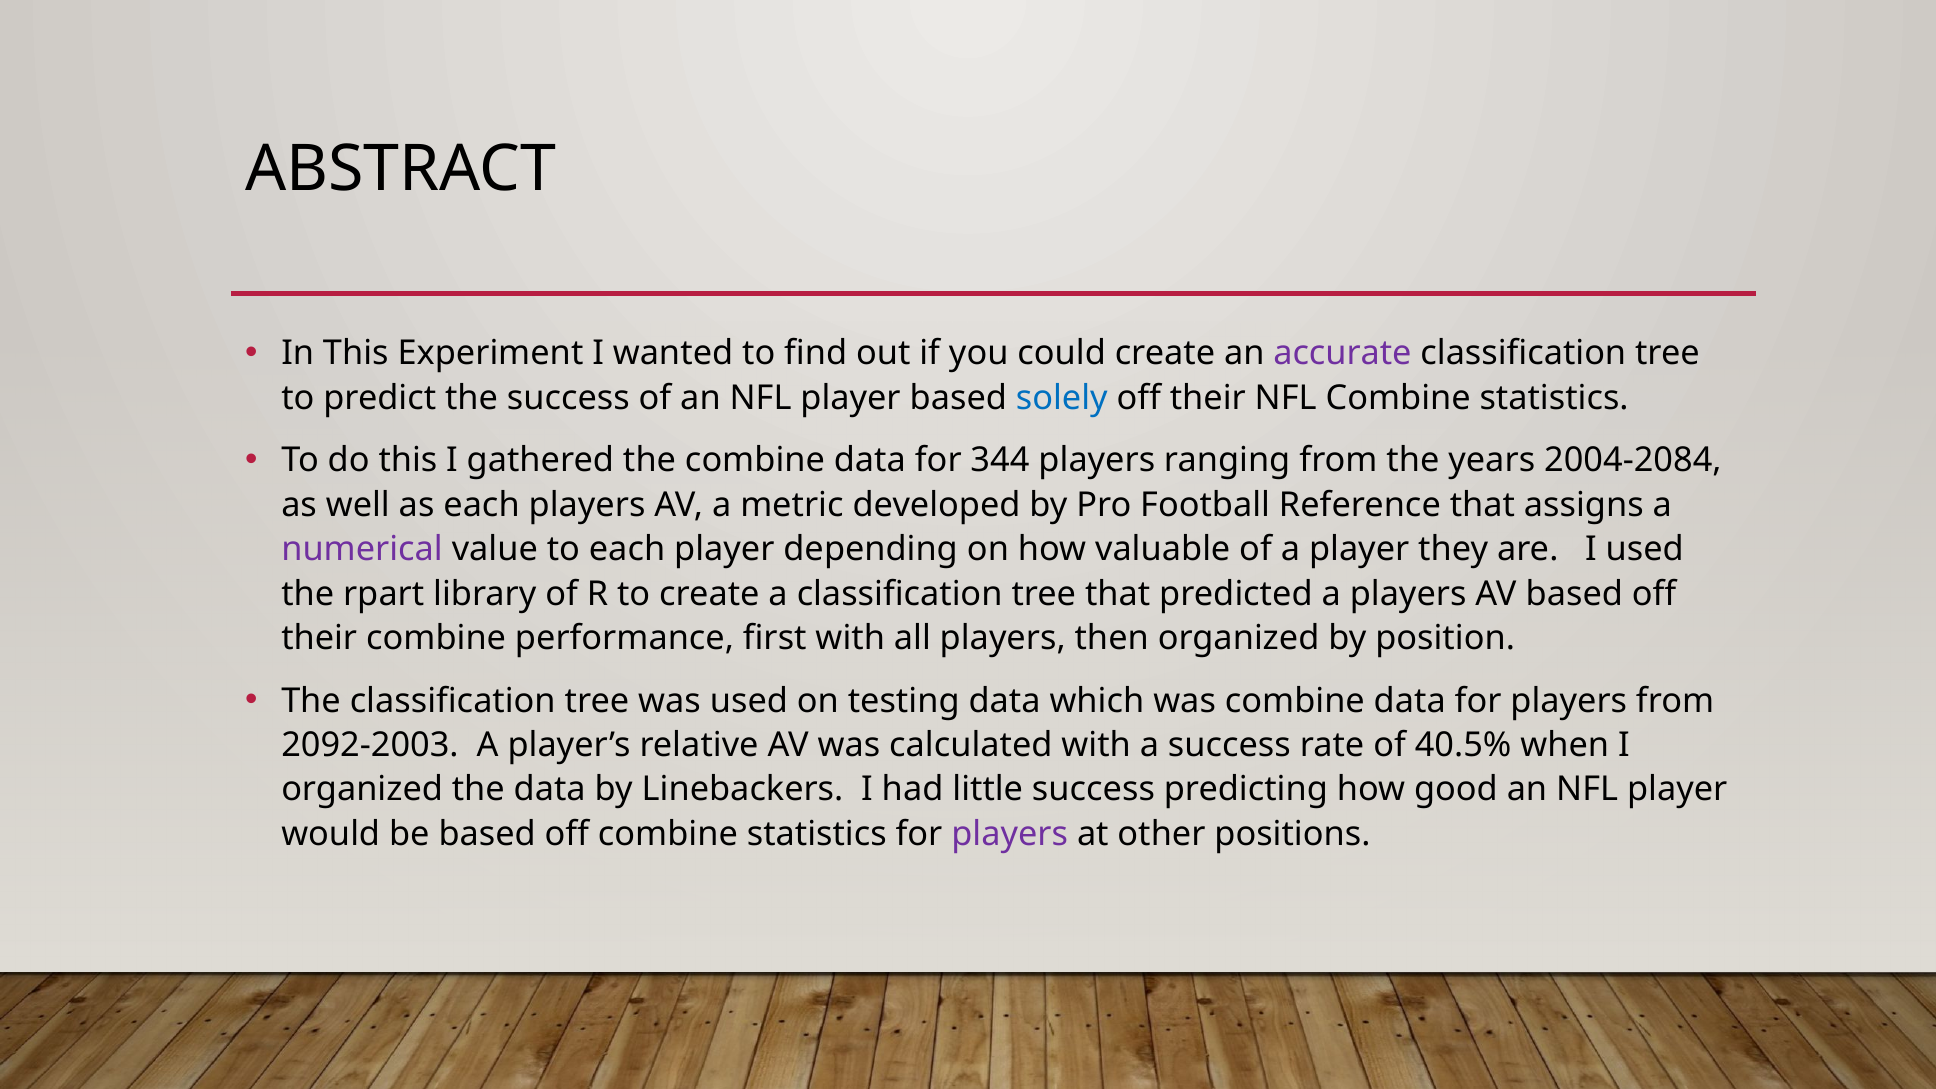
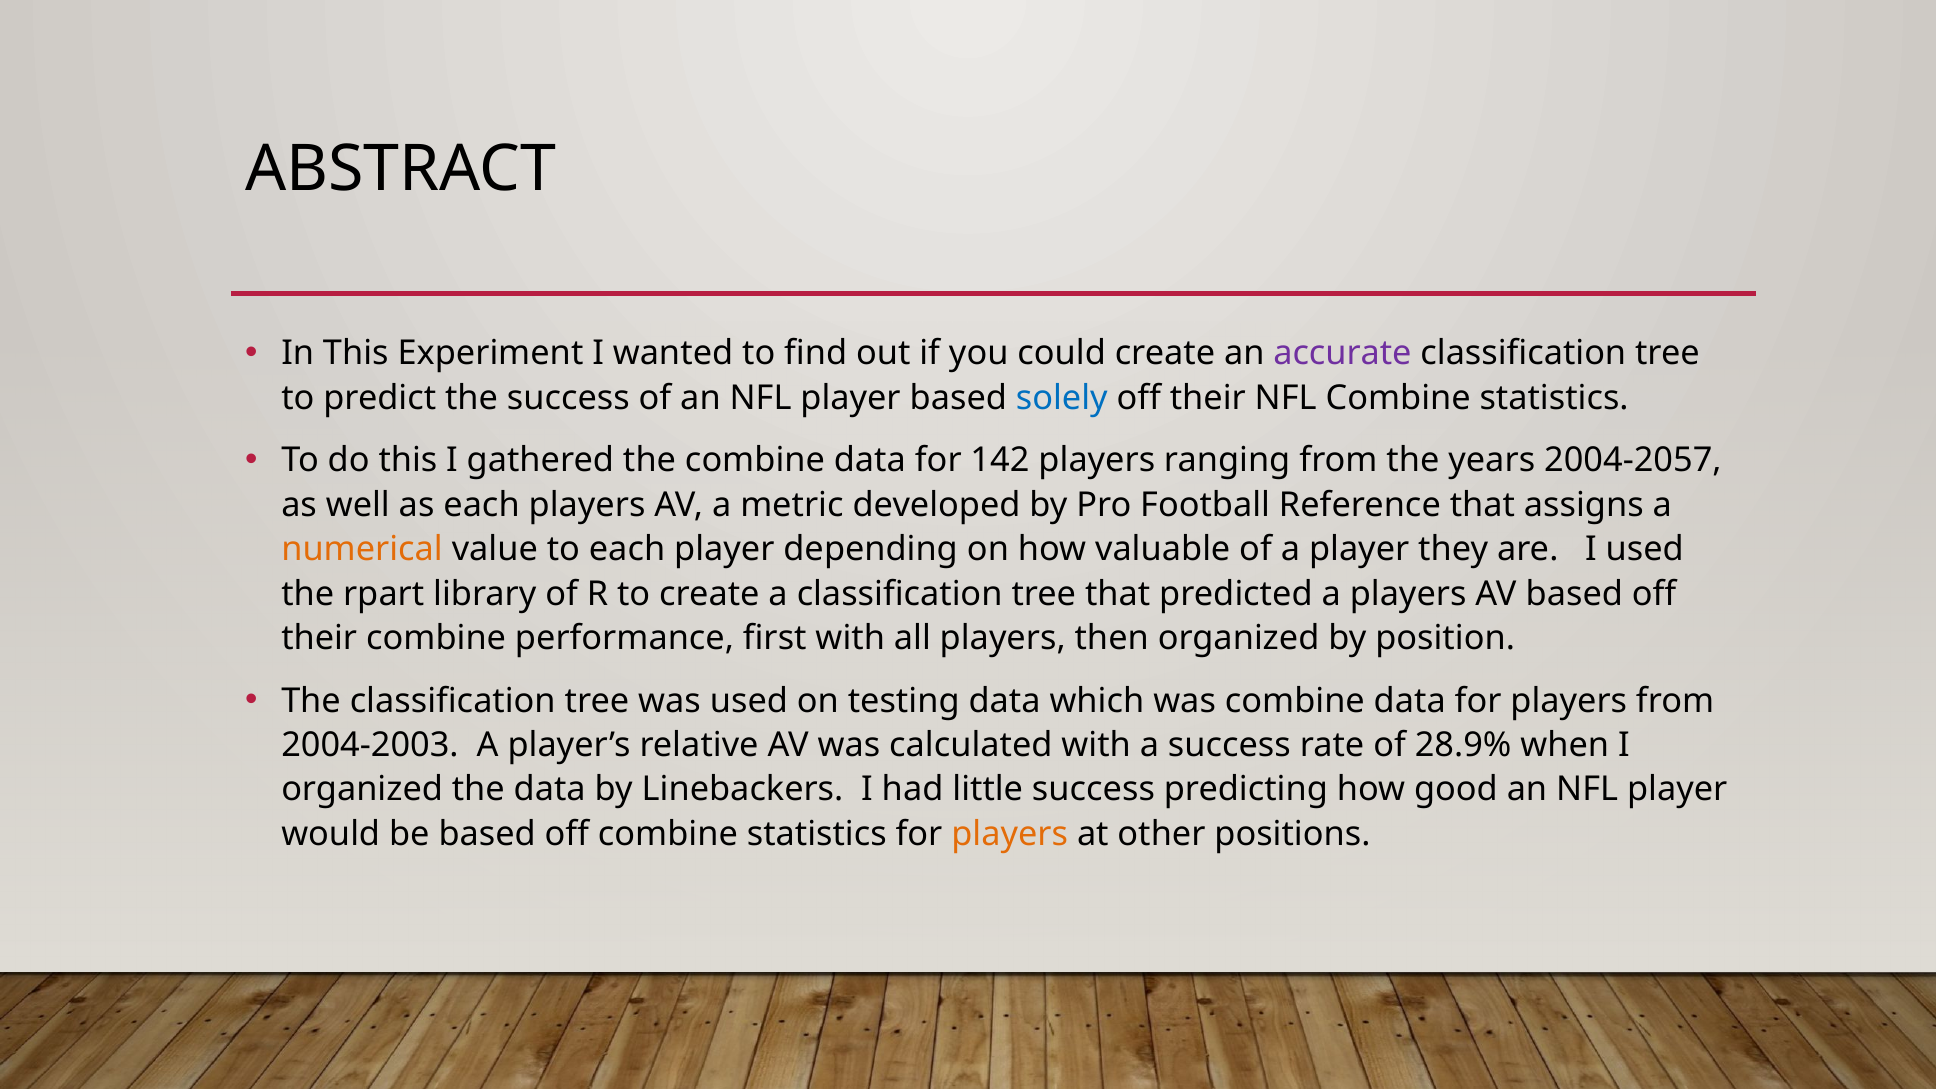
344: 344 -> 142
2004-2084: 2004-2084 -> 2004-2057
numerical colour: purple -> orange
2092-2003: 2092-2003 -> 2004-2003
40.5%: 40.5% -> 28.9%
players at (1010, 834) colour: purple -> orange
